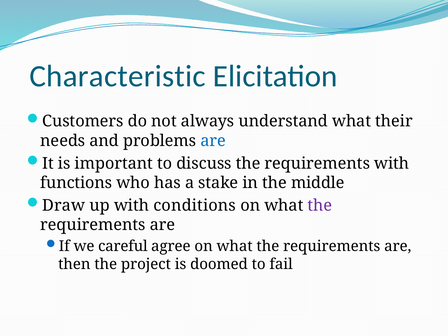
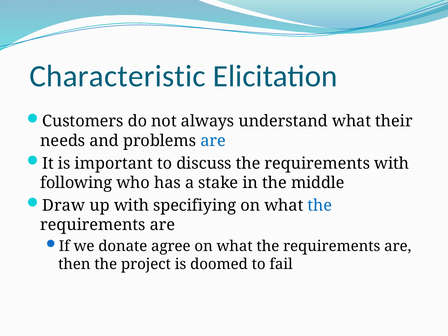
functions: functions -> following
conditions: conditions -> specifiying
the at (320, 205) colour: purple -> blue
careful: careful -> donate
